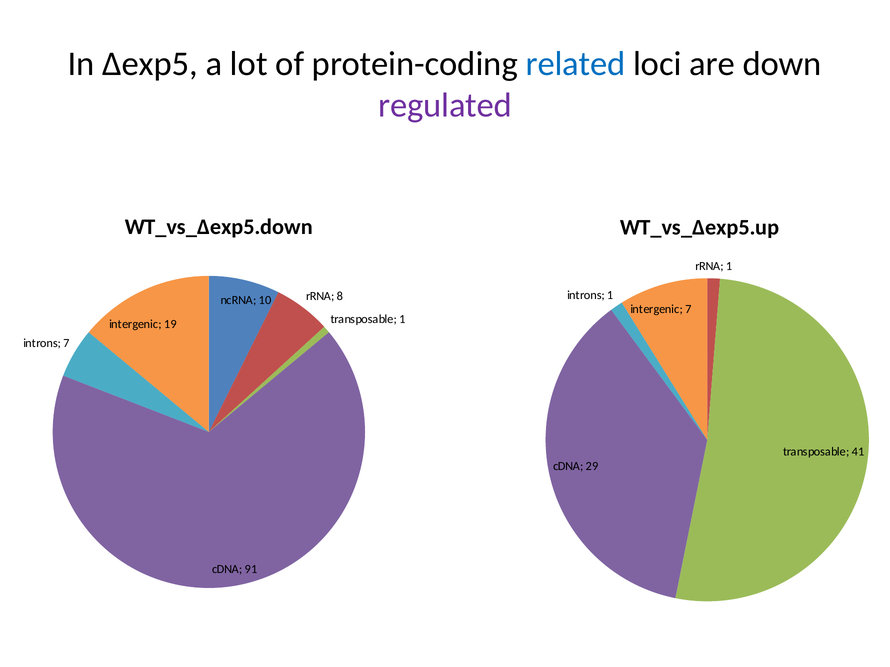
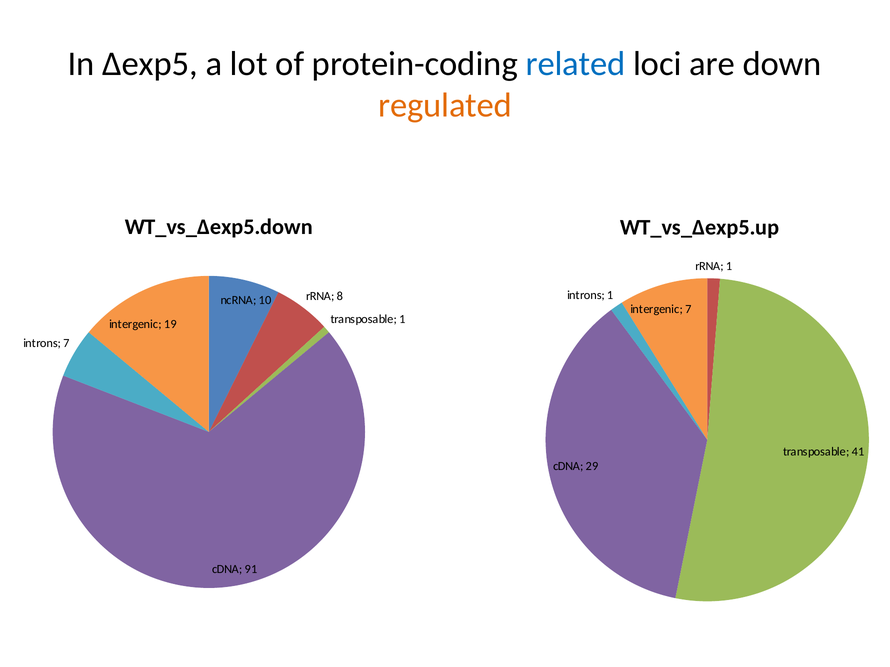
regulated colour: purple -> orange
